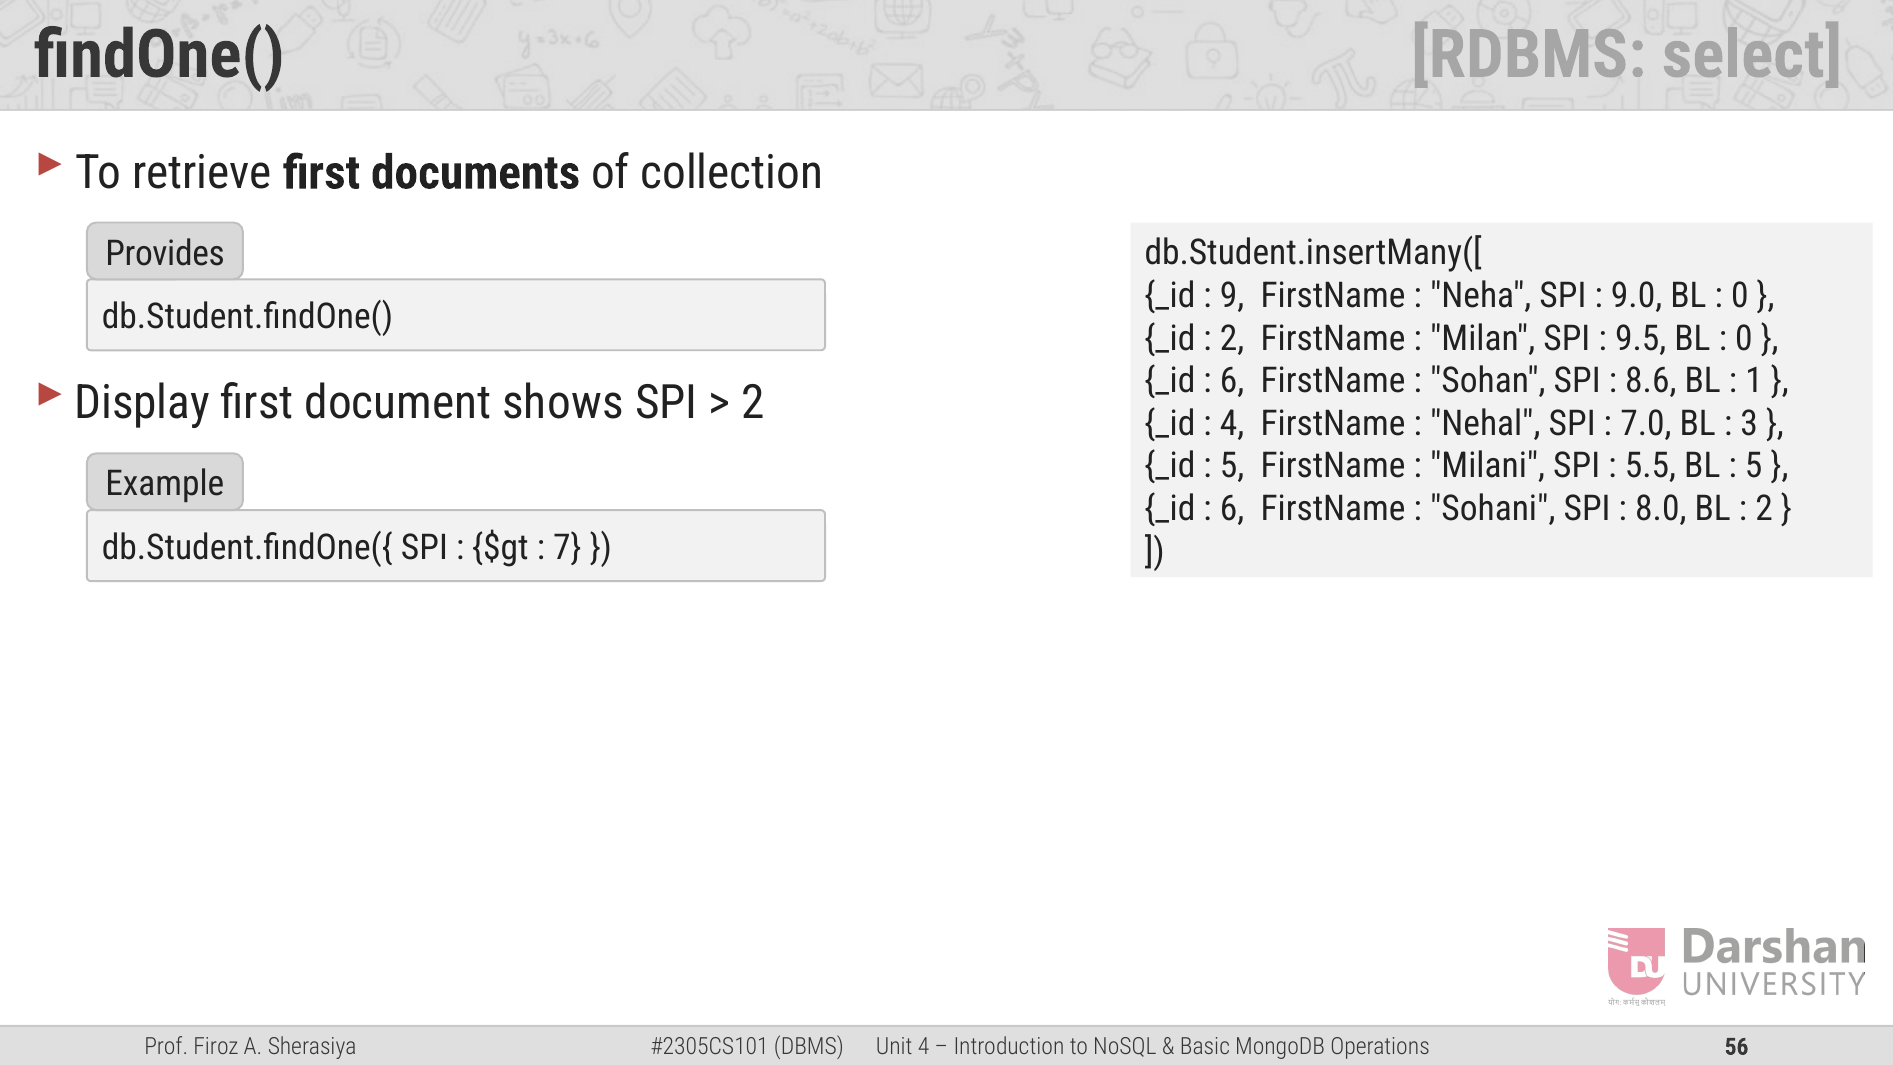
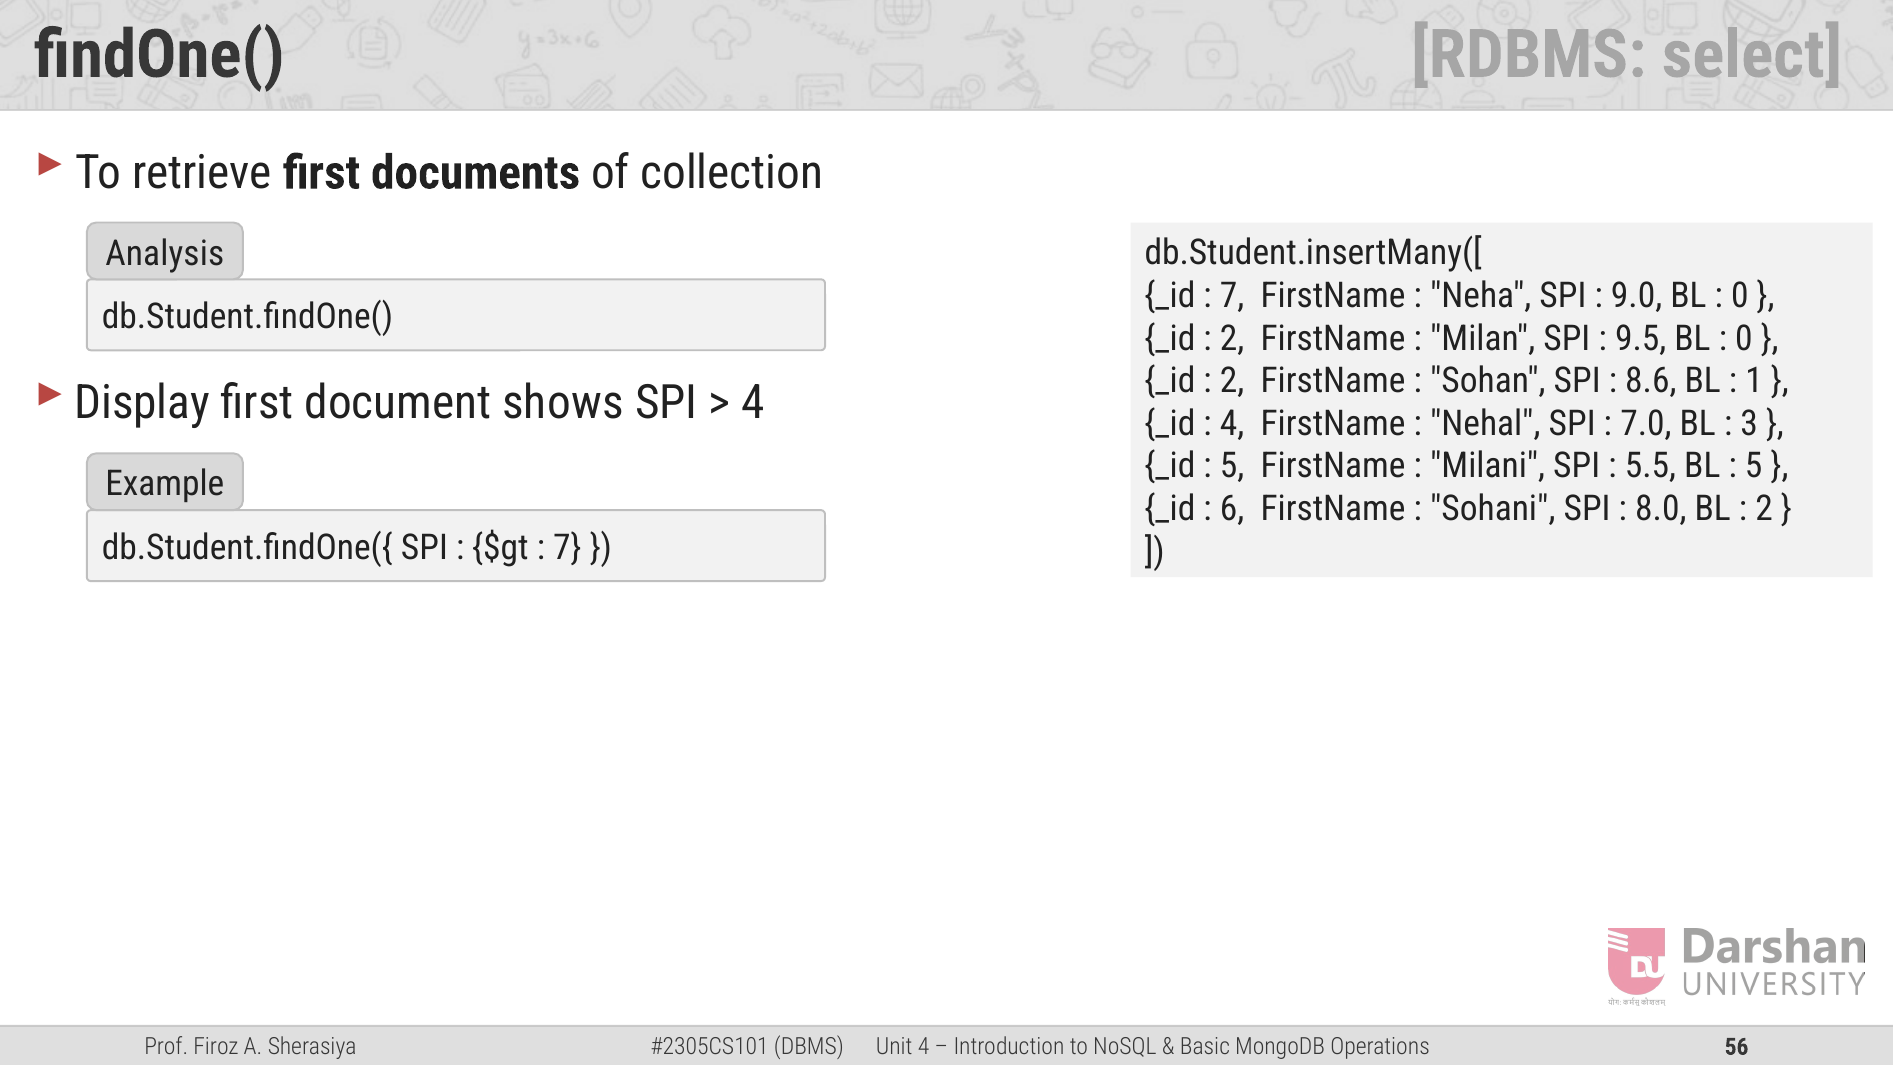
Provides: Provides -> Analysis
9 at (1232, 296): 9 -> 7
6 at (1232, 381): 6 -> 2
2 at (753, 402): 2 -> 4
